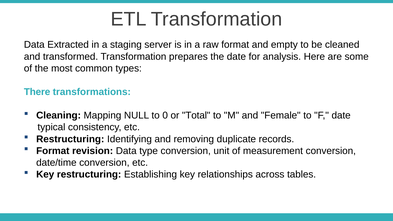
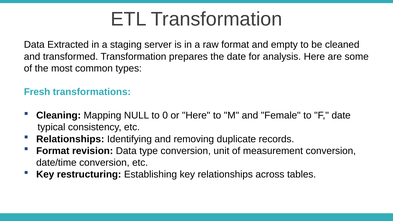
There: There -> Fresh
or Total: Total -> Here
Restructuring at (70, 139): Restructuring -> Relationships
